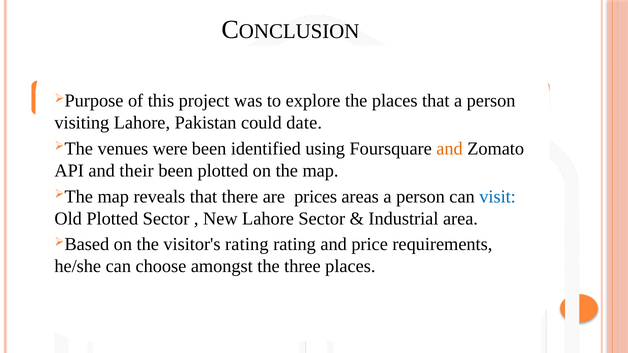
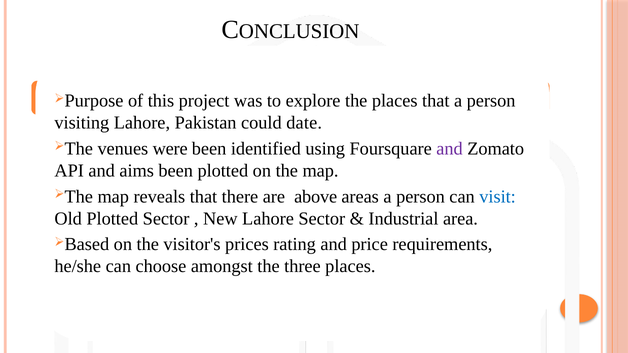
and at (450, 149) colour: orange -> purple
their: their -> aims
prices: prices -> above
visitor's rating: rating -> prices
